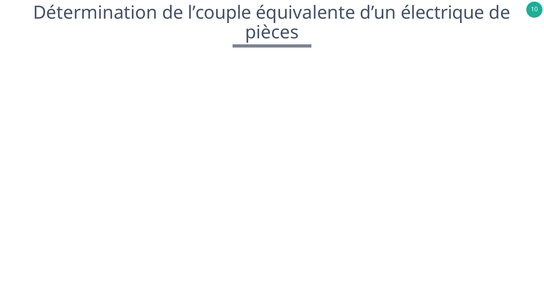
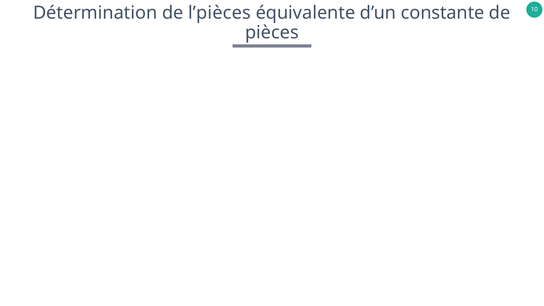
l’couple: l’couple -> l’pièces
électrique: électrique -> constante
